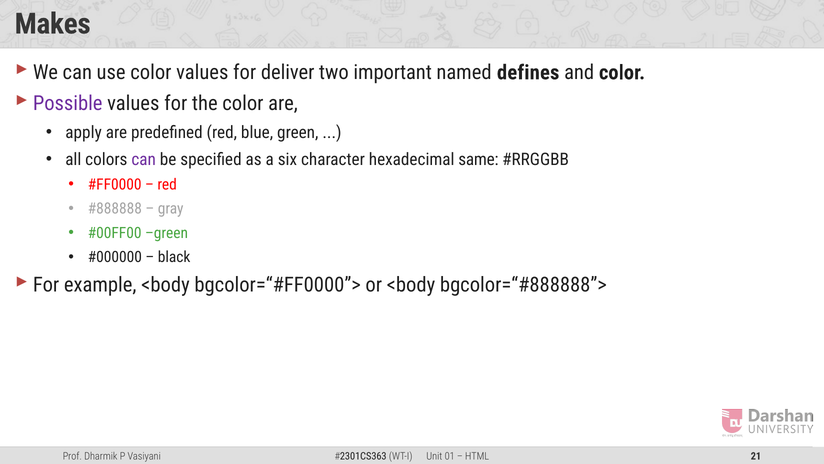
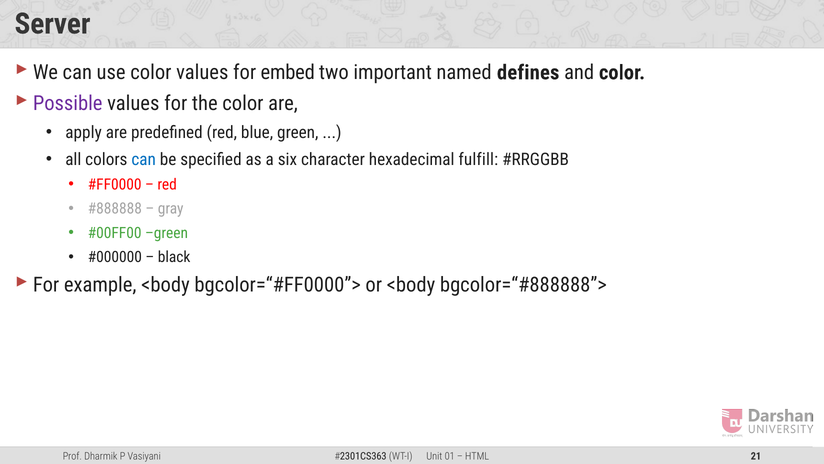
Makes: Makes -> Server
deliver: deliver -> embed
can at (144, 159) colour: purple -> blue
same: same -> fulfill
